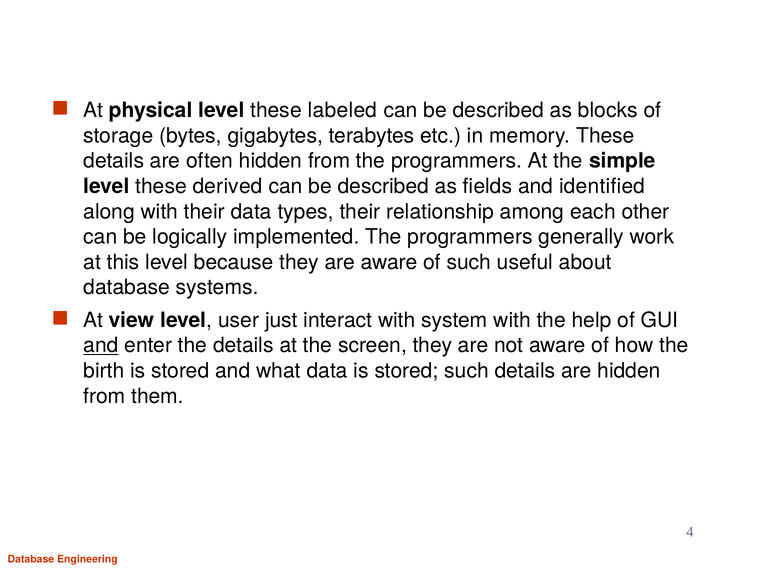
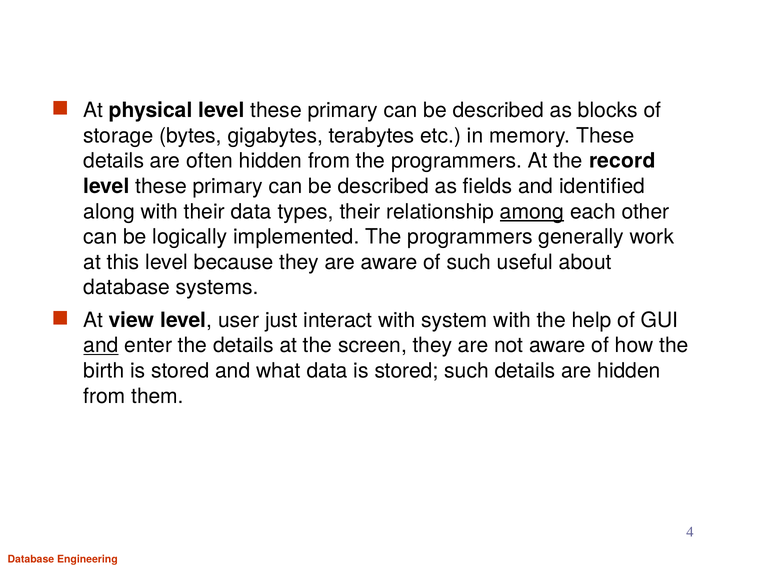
physical level these labeled: labeled -> primary
simple: simple -> record
derived at (228, 186): derived -> primary
among underline: none -> present
